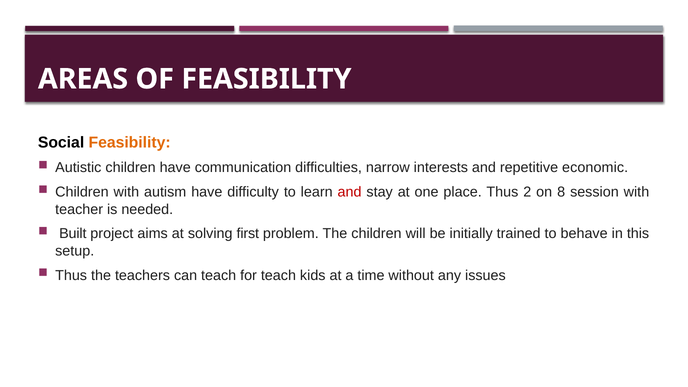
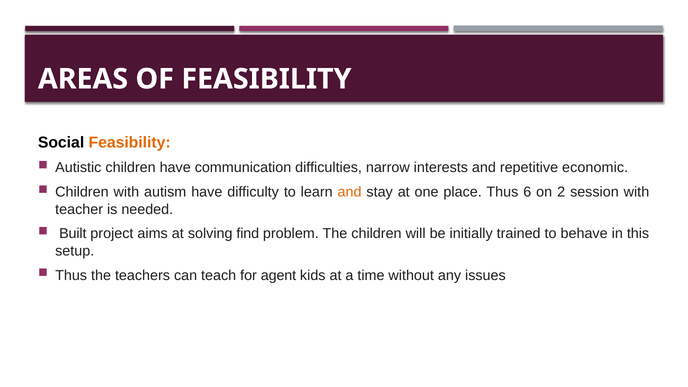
and at (350, 192) colour: red -> orange
2: 2 -> 6
8: 8 -> 2
first: first -> find
for teach: teach -> agent
